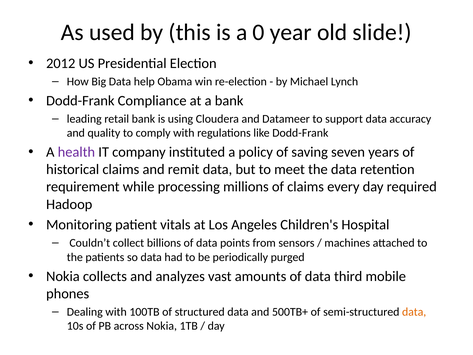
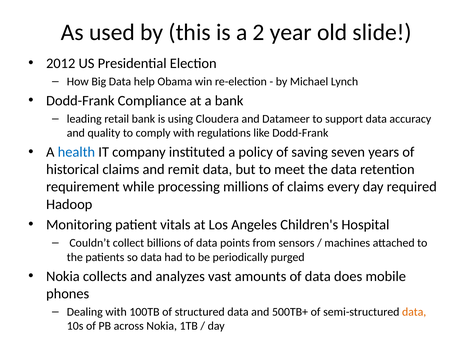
0: 0 -> 2
health colour: purple -> blue
third: third -> does
